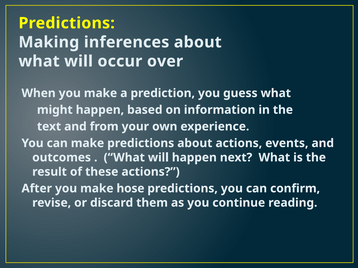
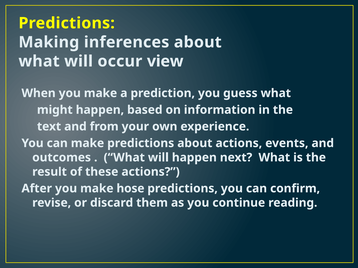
over: over -> view
